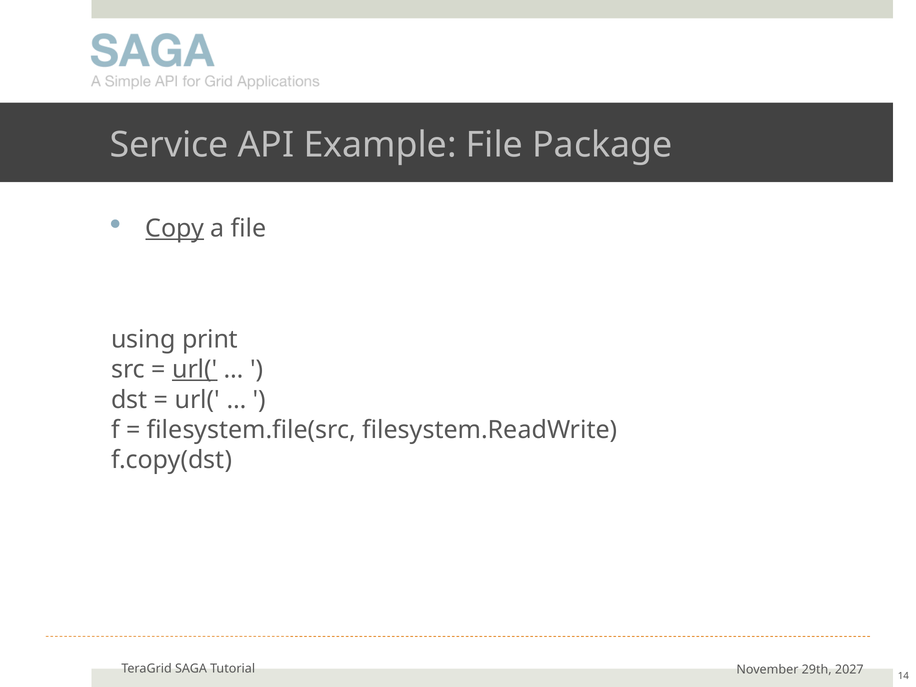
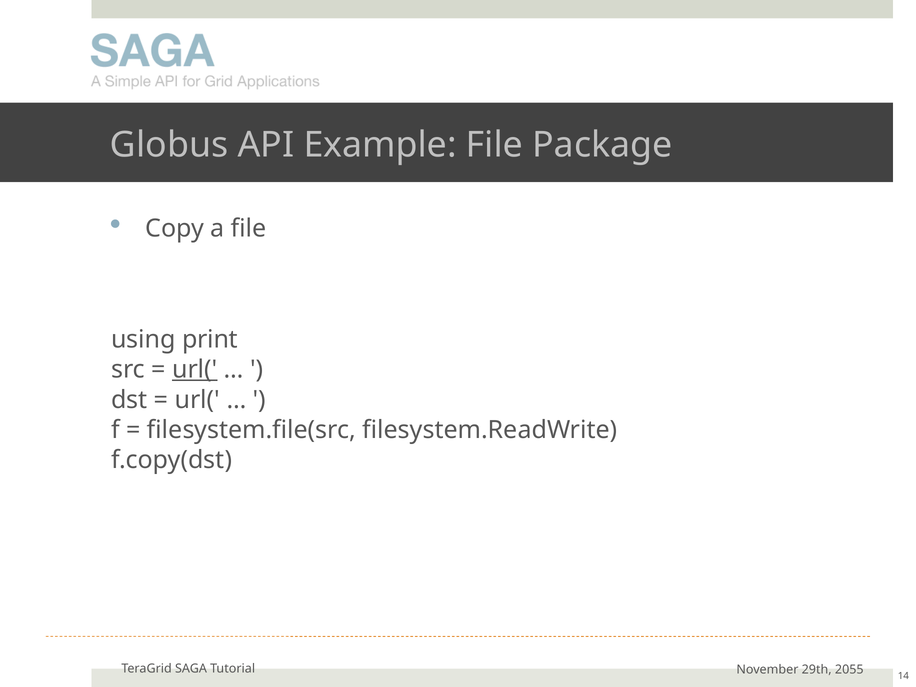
Service: Service -> Globus
Copy underline: present -> none
2027: 2027 -> 2055
